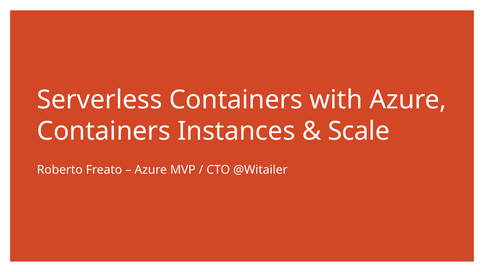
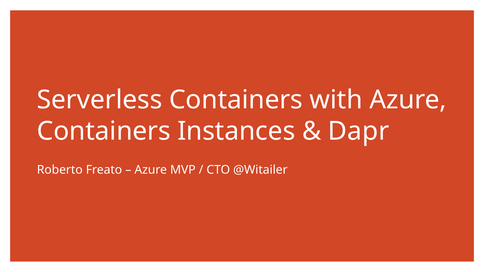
Scale: Scale -> Dapr
